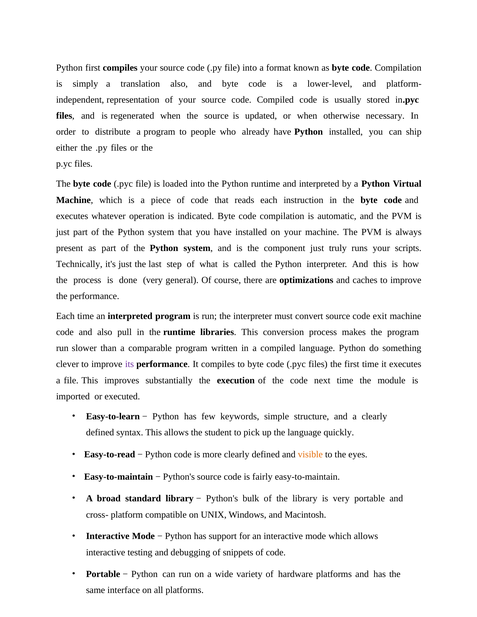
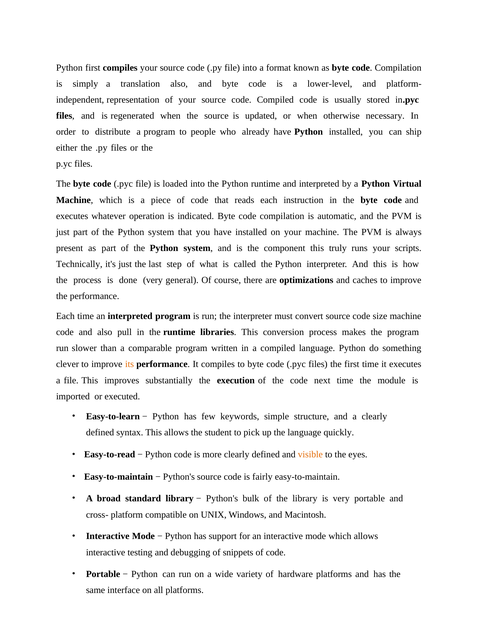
component just: just -> this
exit: exit -> size
its colour: purple -> orange
